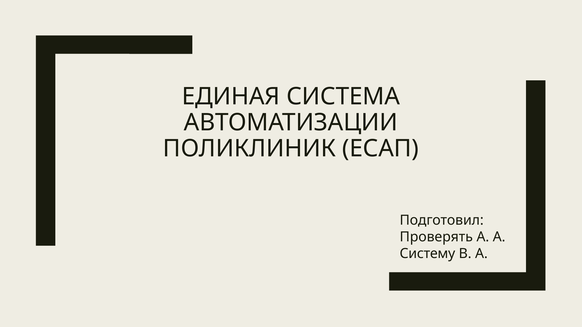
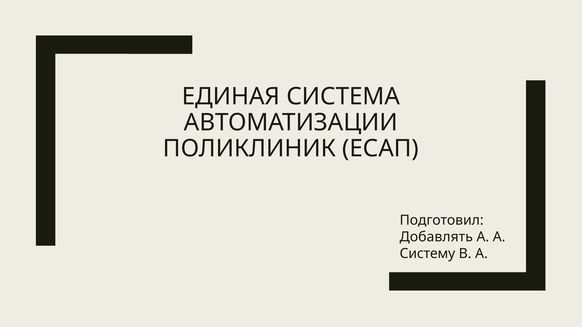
Проверять: Проверять -> Добавлять
